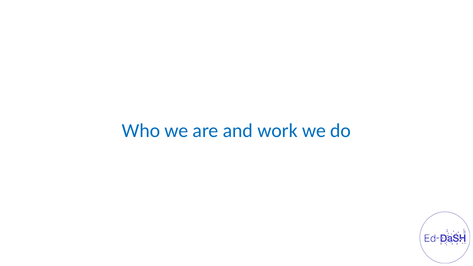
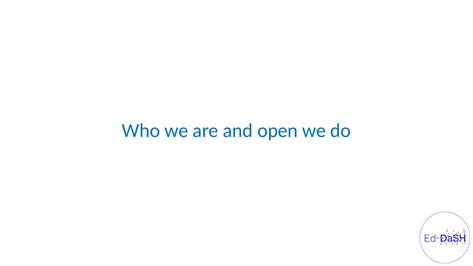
work: work -> open
